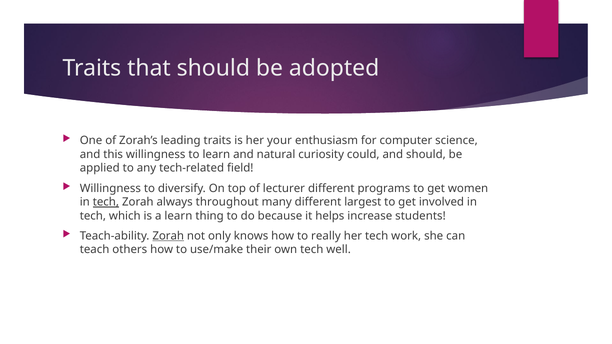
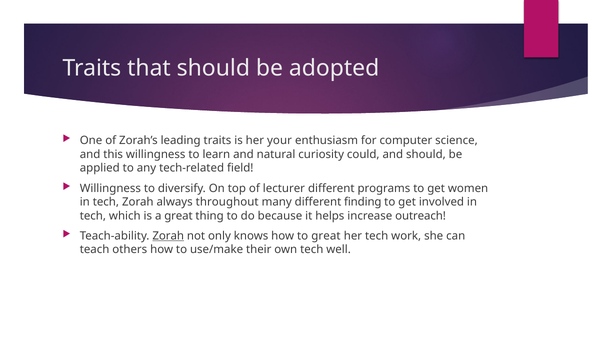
tech at (106, 202) underline: present -> none
largest: largest -> finding
a learn: learn -> great
students: students -> outreach
to really: really -> great
